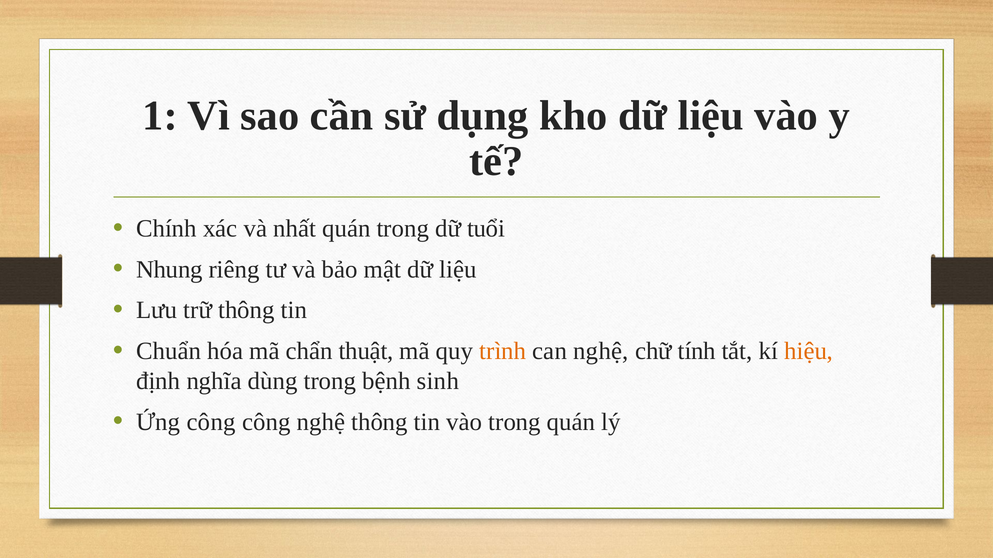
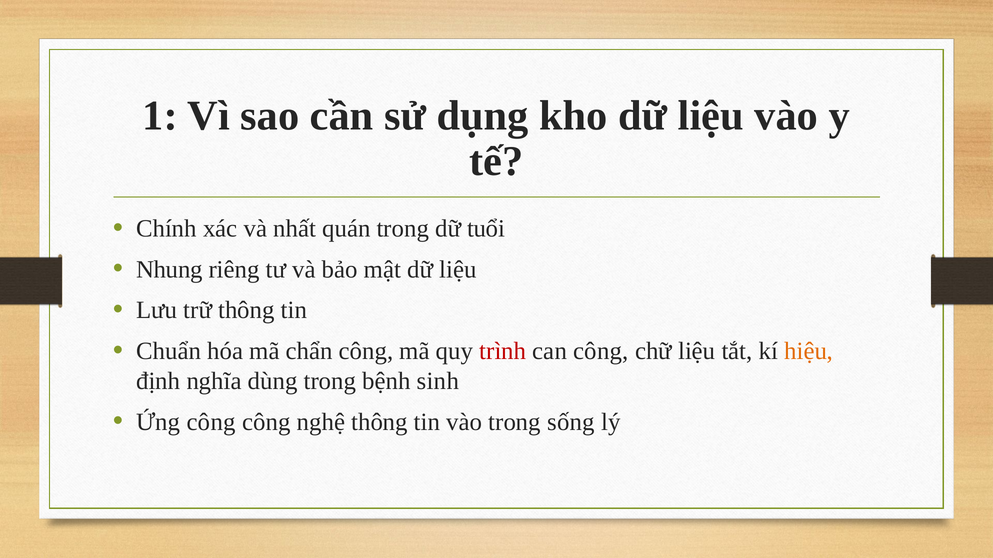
chẩn thuật: thuật -> công
trình colour: orange -> red
can nghệ: nghệ -> công
chữ tính: tính -> liệu
trong quán: quán -> sống
